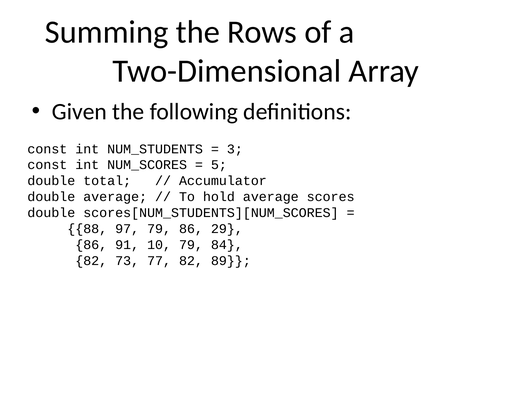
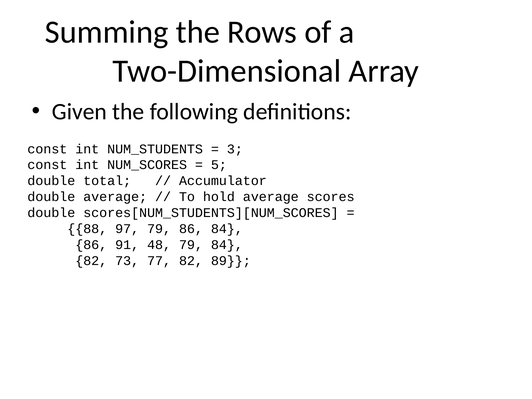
86 29: 29 -> 84
10: 10 -> 48
